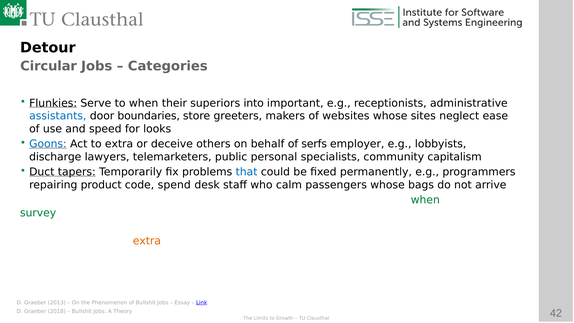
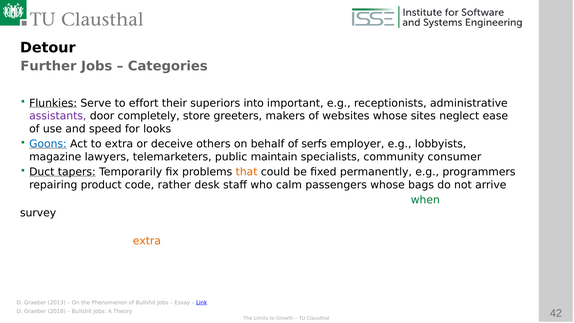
Circular: Circular -> Further
to when: when -> effort
assistants colour: blue -> purple
boundaries: boundaries -> completely
discharge at (55, 157): discharge -> magazine
personal: personal -> maintain
capitalism: capitalism -> consumer
that at (247, 172) colour: blue -> orange
spend: spend -> rather
survey colour: green -> black
